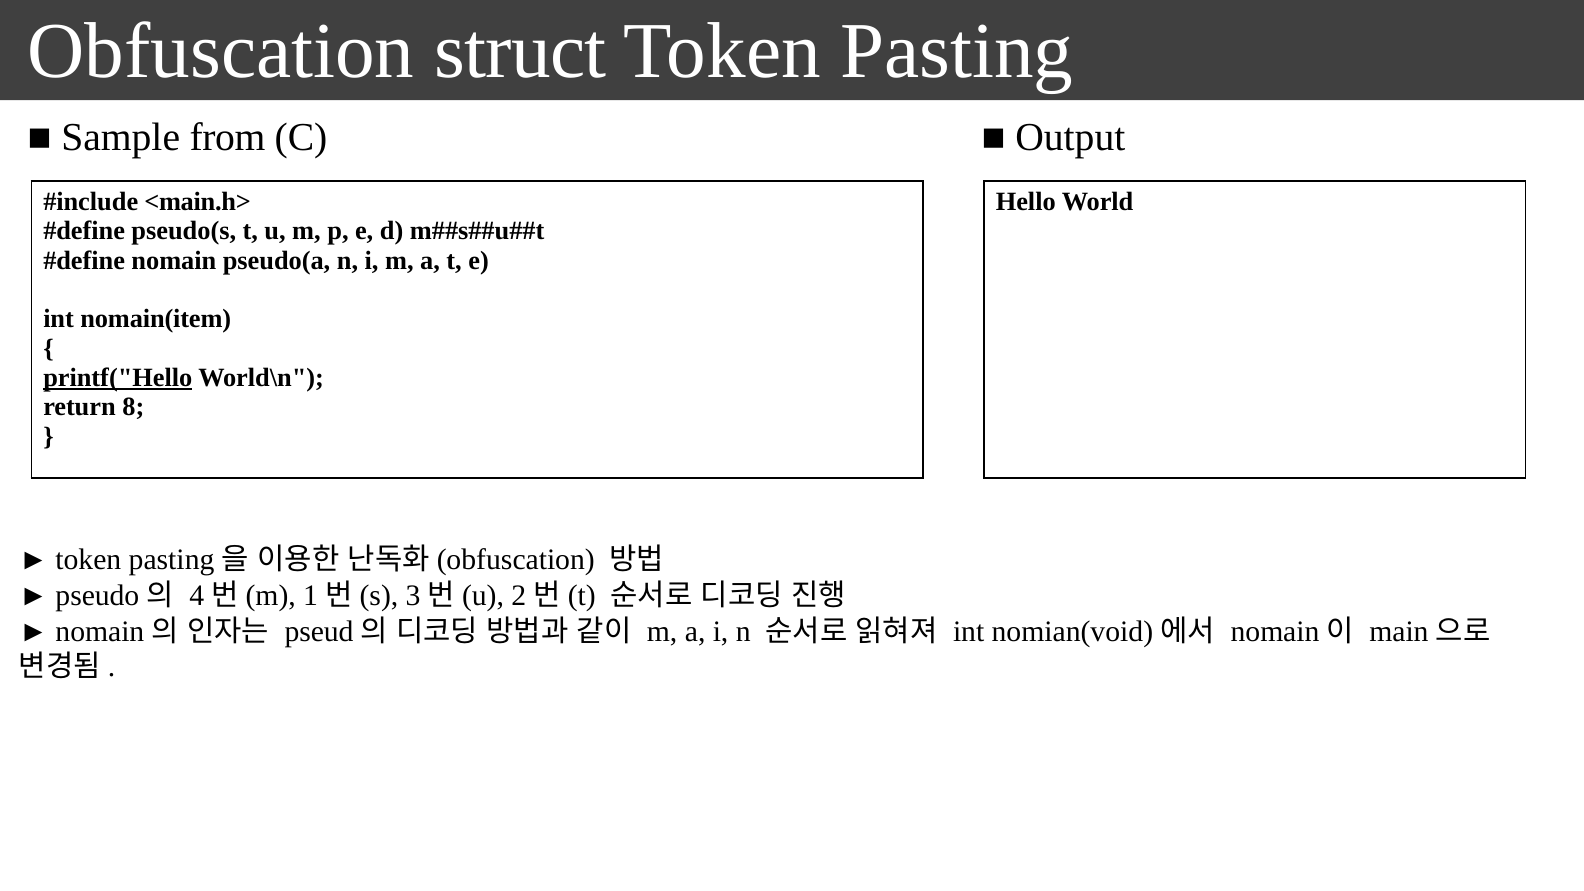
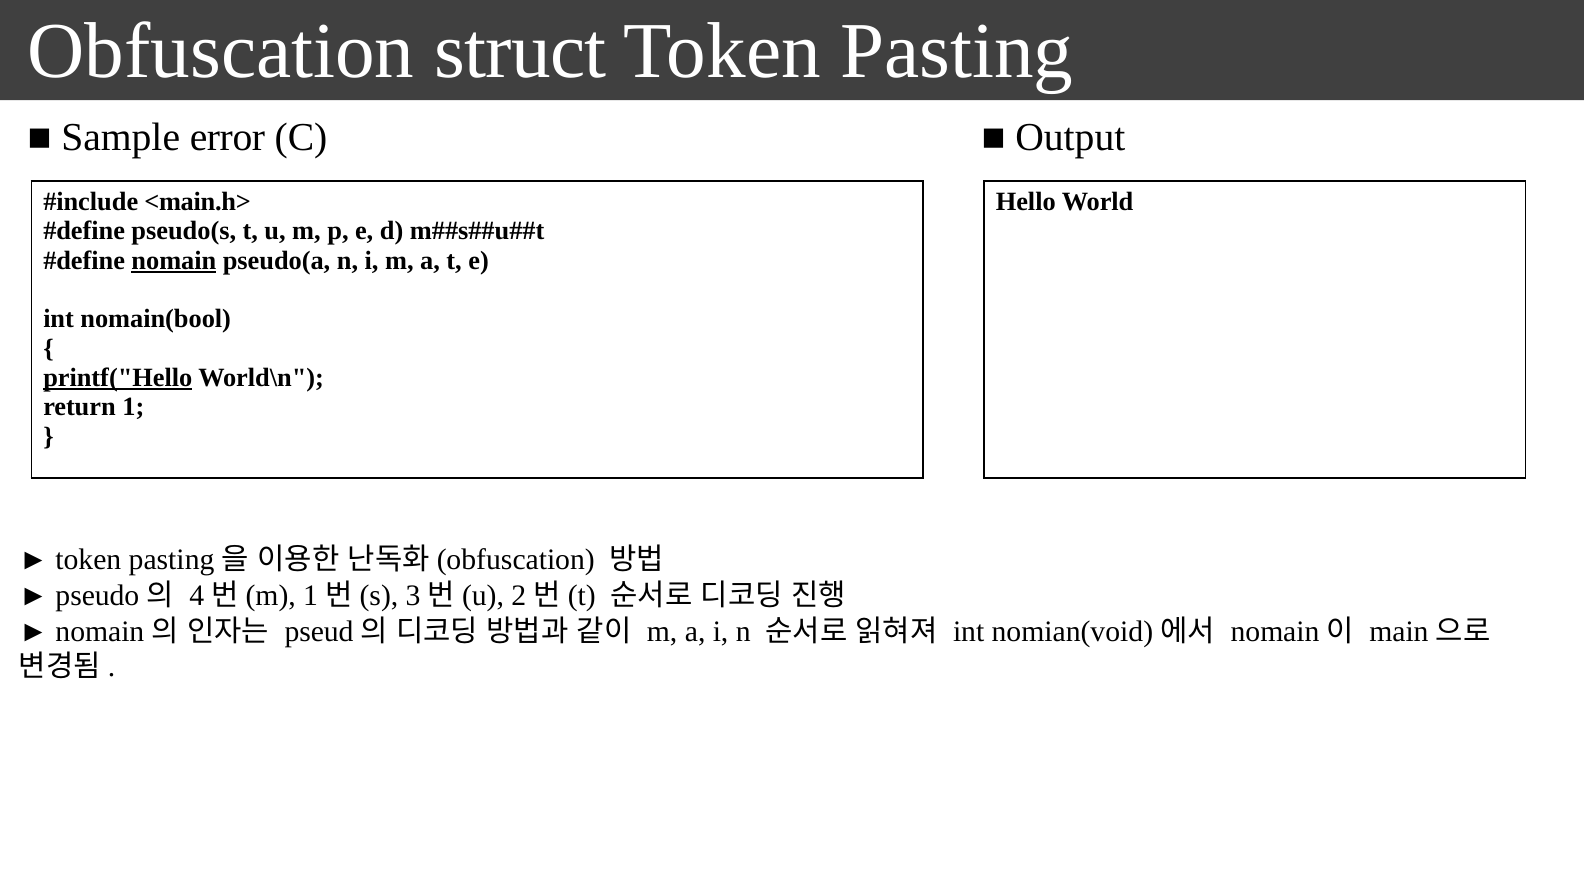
from: from -> error
nomain underline: none -> present
nomain(item: nomain(item -> nomain(bool
8: 8 -> 1
